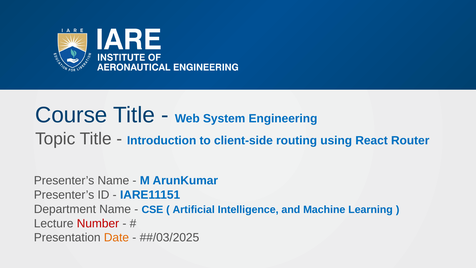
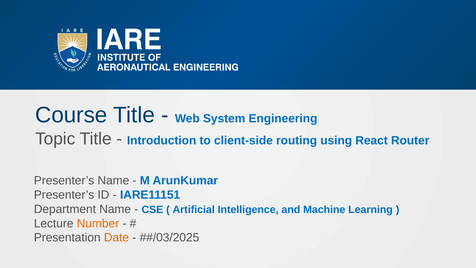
Number colour: red -> orange
